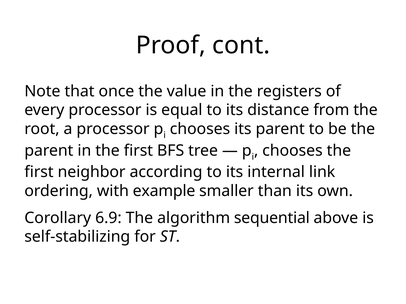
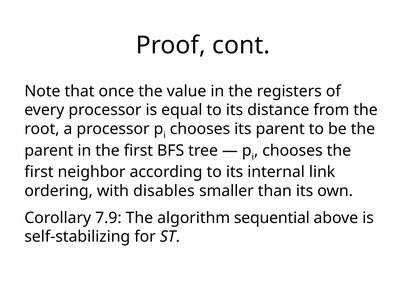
example: example -> disables
6.9: 6.9 -> 7.9
